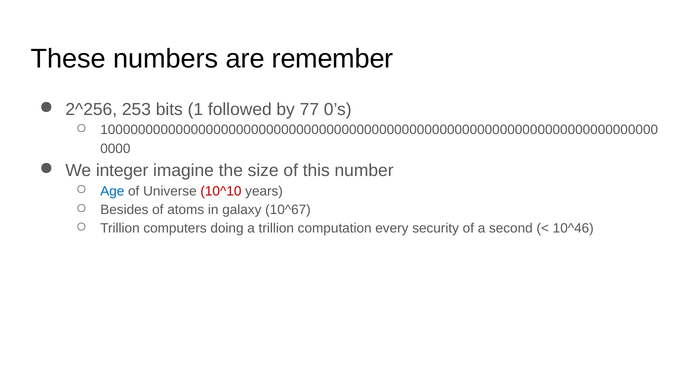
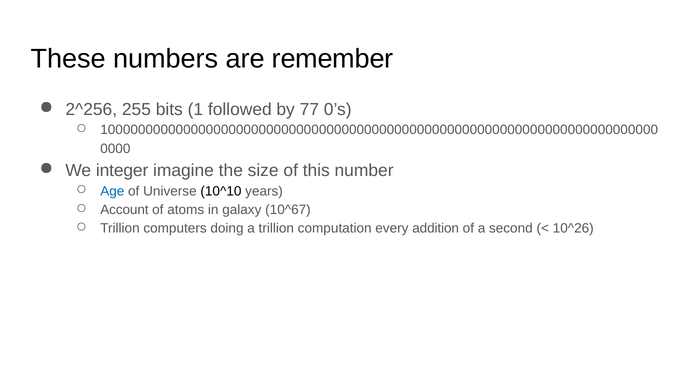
253: 253 -> 255
10^10 colour: red -> black
Besides: Besides -> Account
security: security -> addition
10^46: 10^46 -> 10^26
